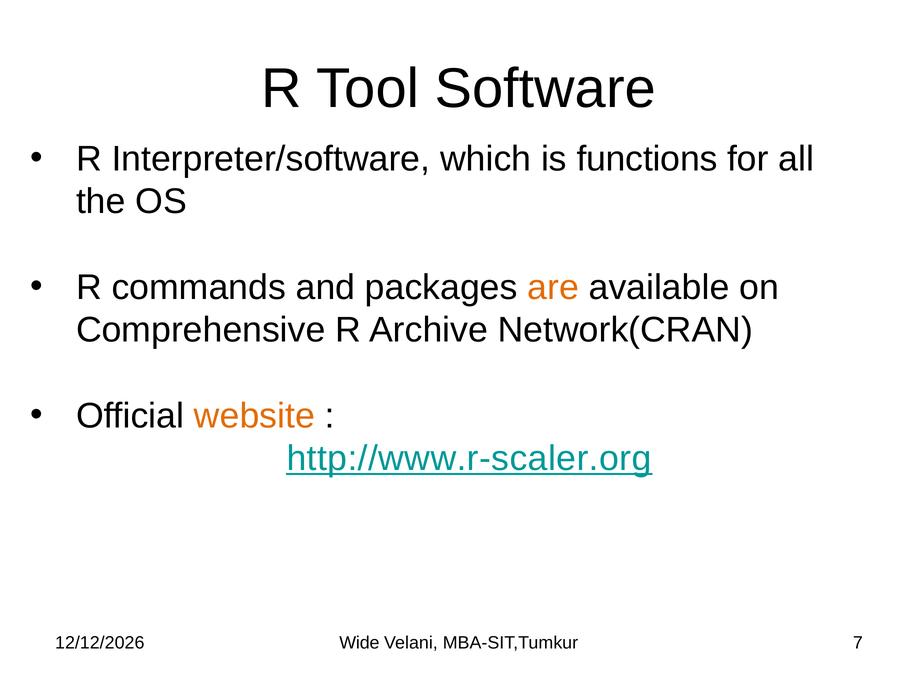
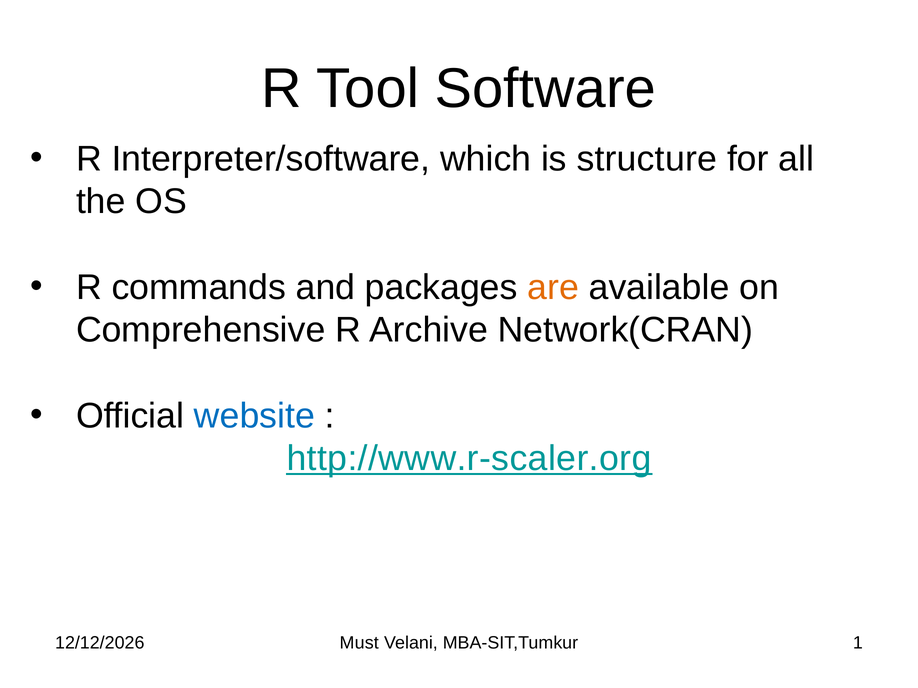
functions: functions -> structure
website colour: orange -> blue
Wide: Wide -> Must
7: 7 -> 1
